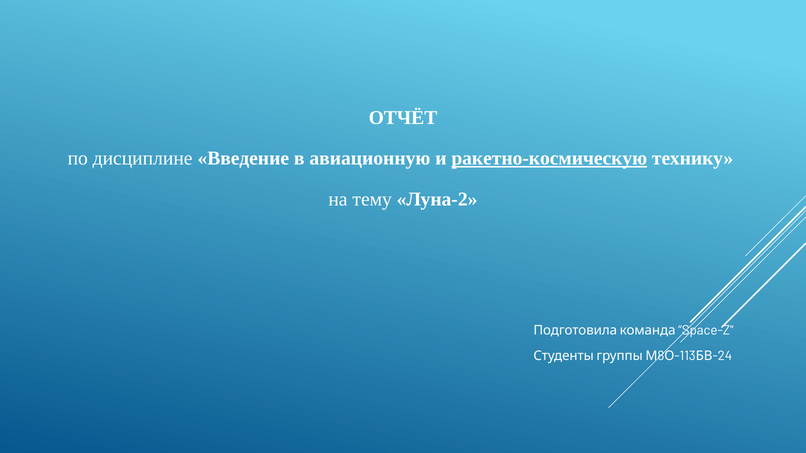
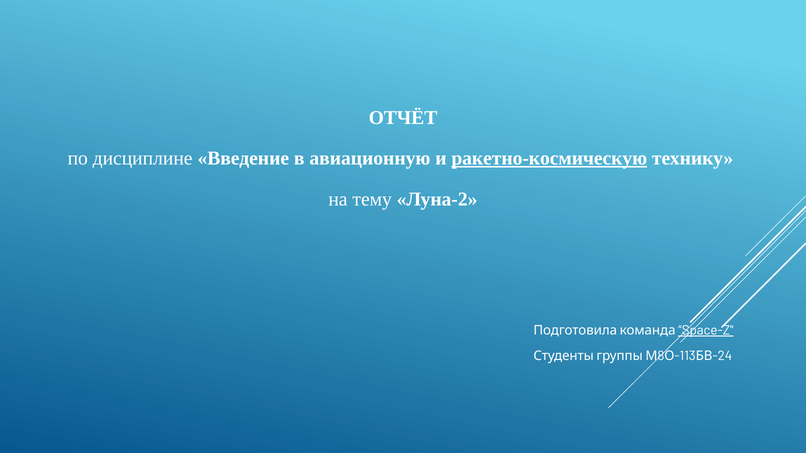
Space-Z underline: none -> present
